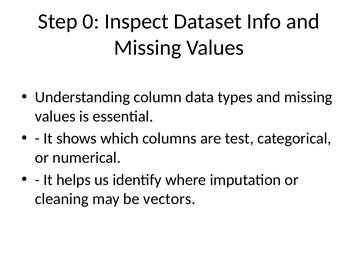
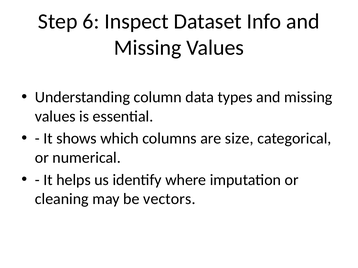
0: 0 -> 6
test: test -> size
